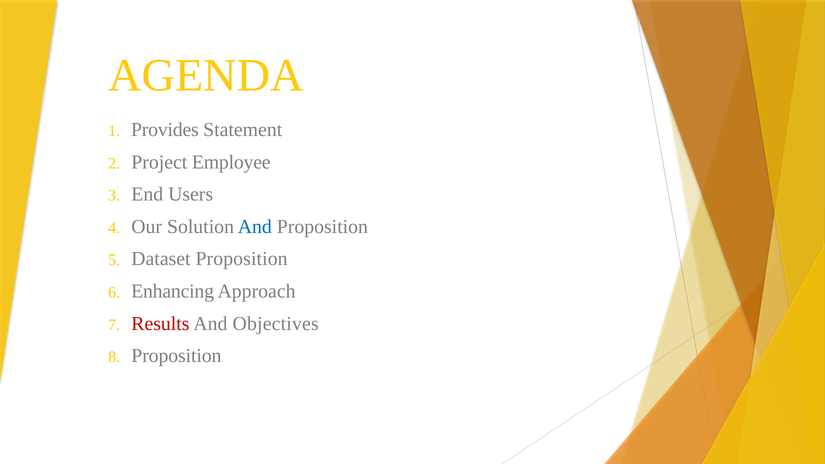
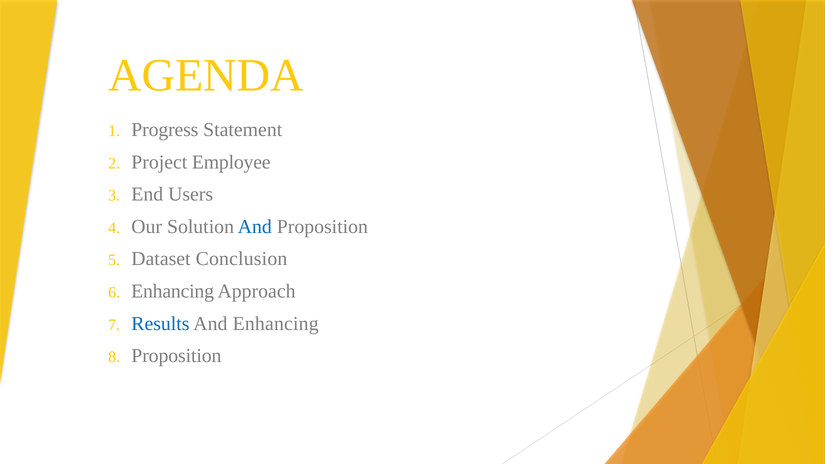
Provides: Provides -> Progress
Dataset Proposition: Proposition -> Conclusion
Results colour: red -> blue
And Objectives: Objectives -> Enhancing
